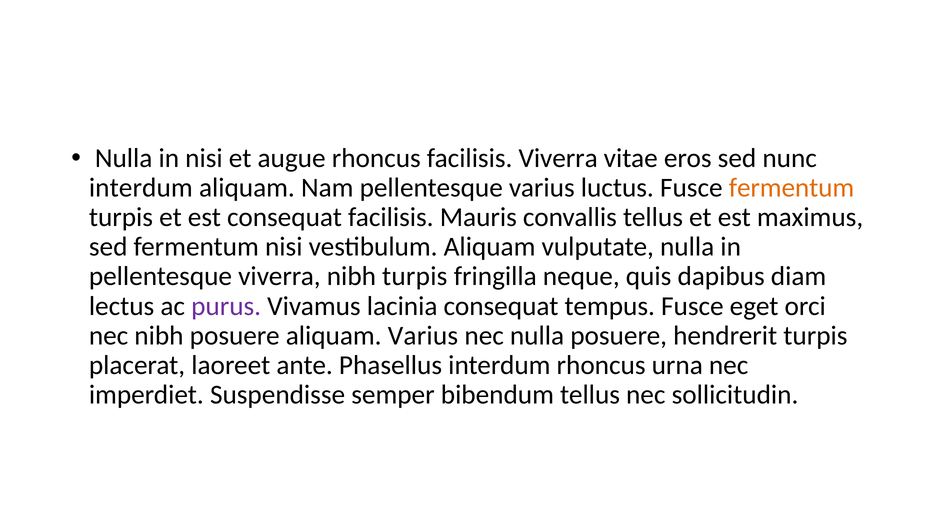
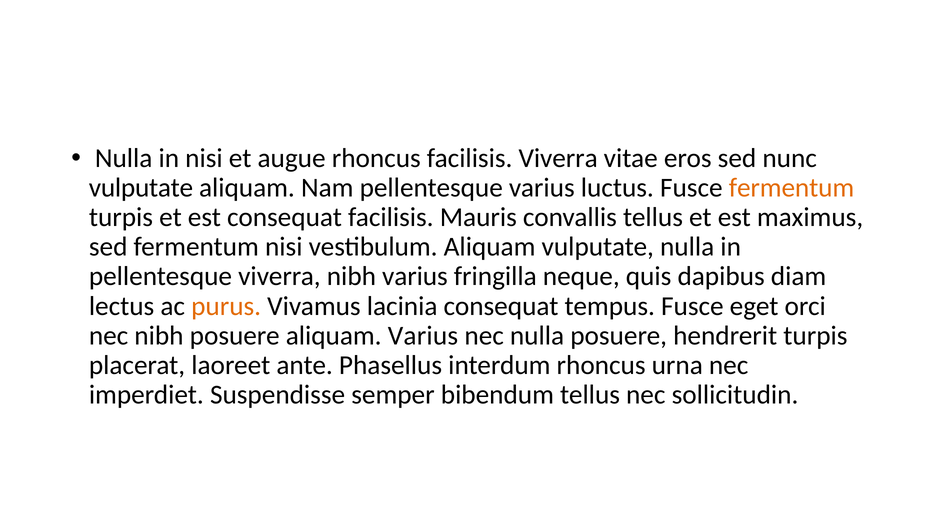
interdum at (141, 188): interdum -> vulputate
nibh turpis: turpis -> varius
purus colour: purple -> orange
